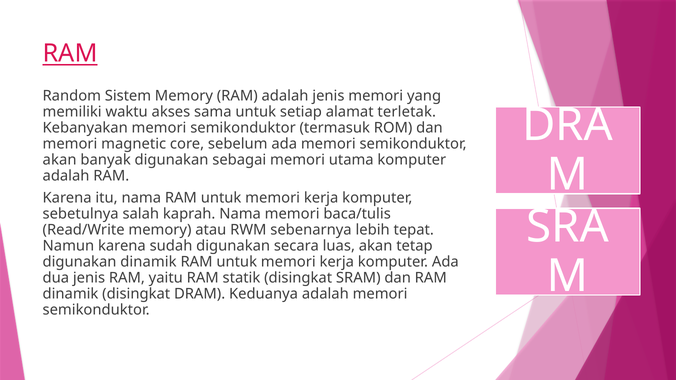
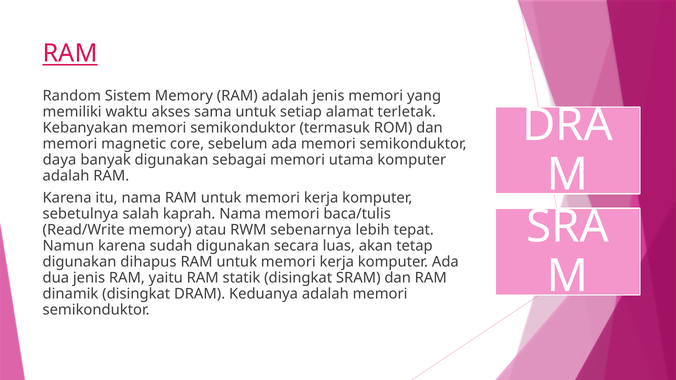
akan at (60, 160): akan -> daya
digunakan dinamik: dinamik -> dihapus
